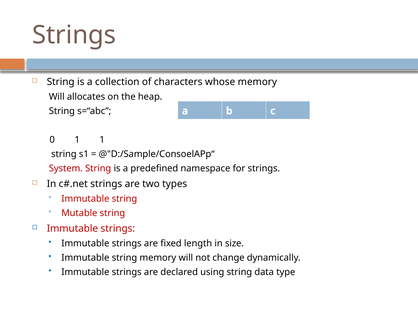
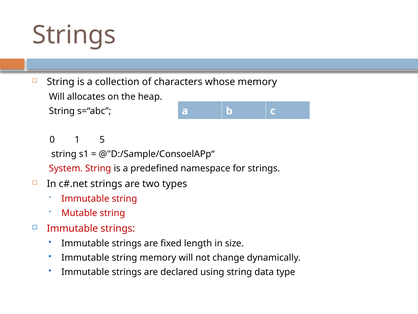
1 1: 1 -> 5
